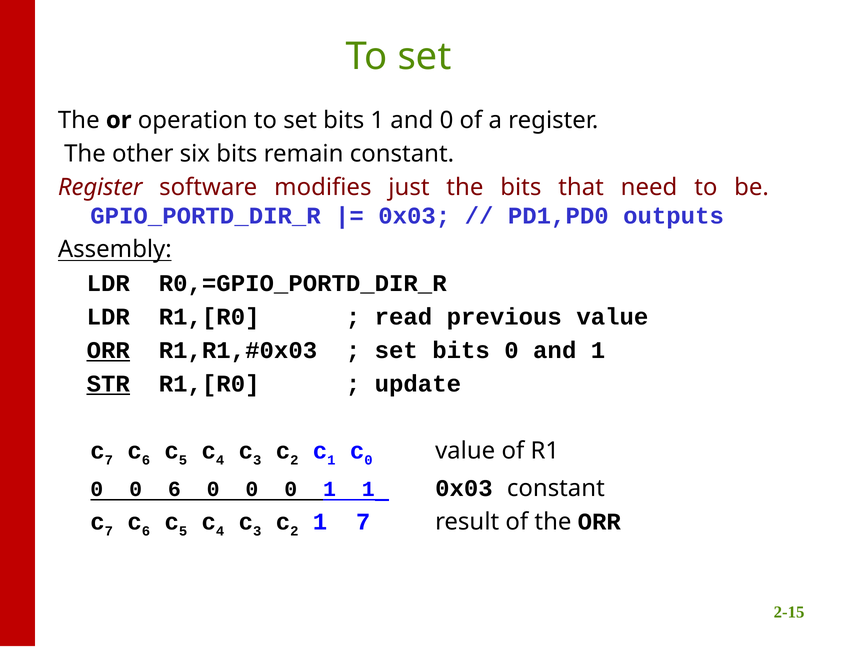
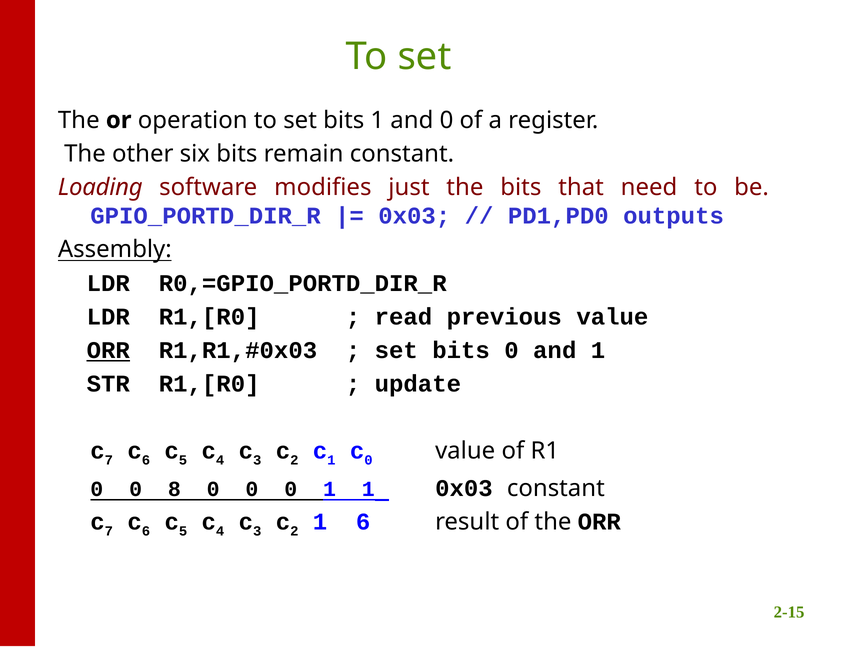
Register at (100, 187): Register -> Loading
STR underline: present -> none
0 6: 6 -> 8
1 7: 7 -> 6
